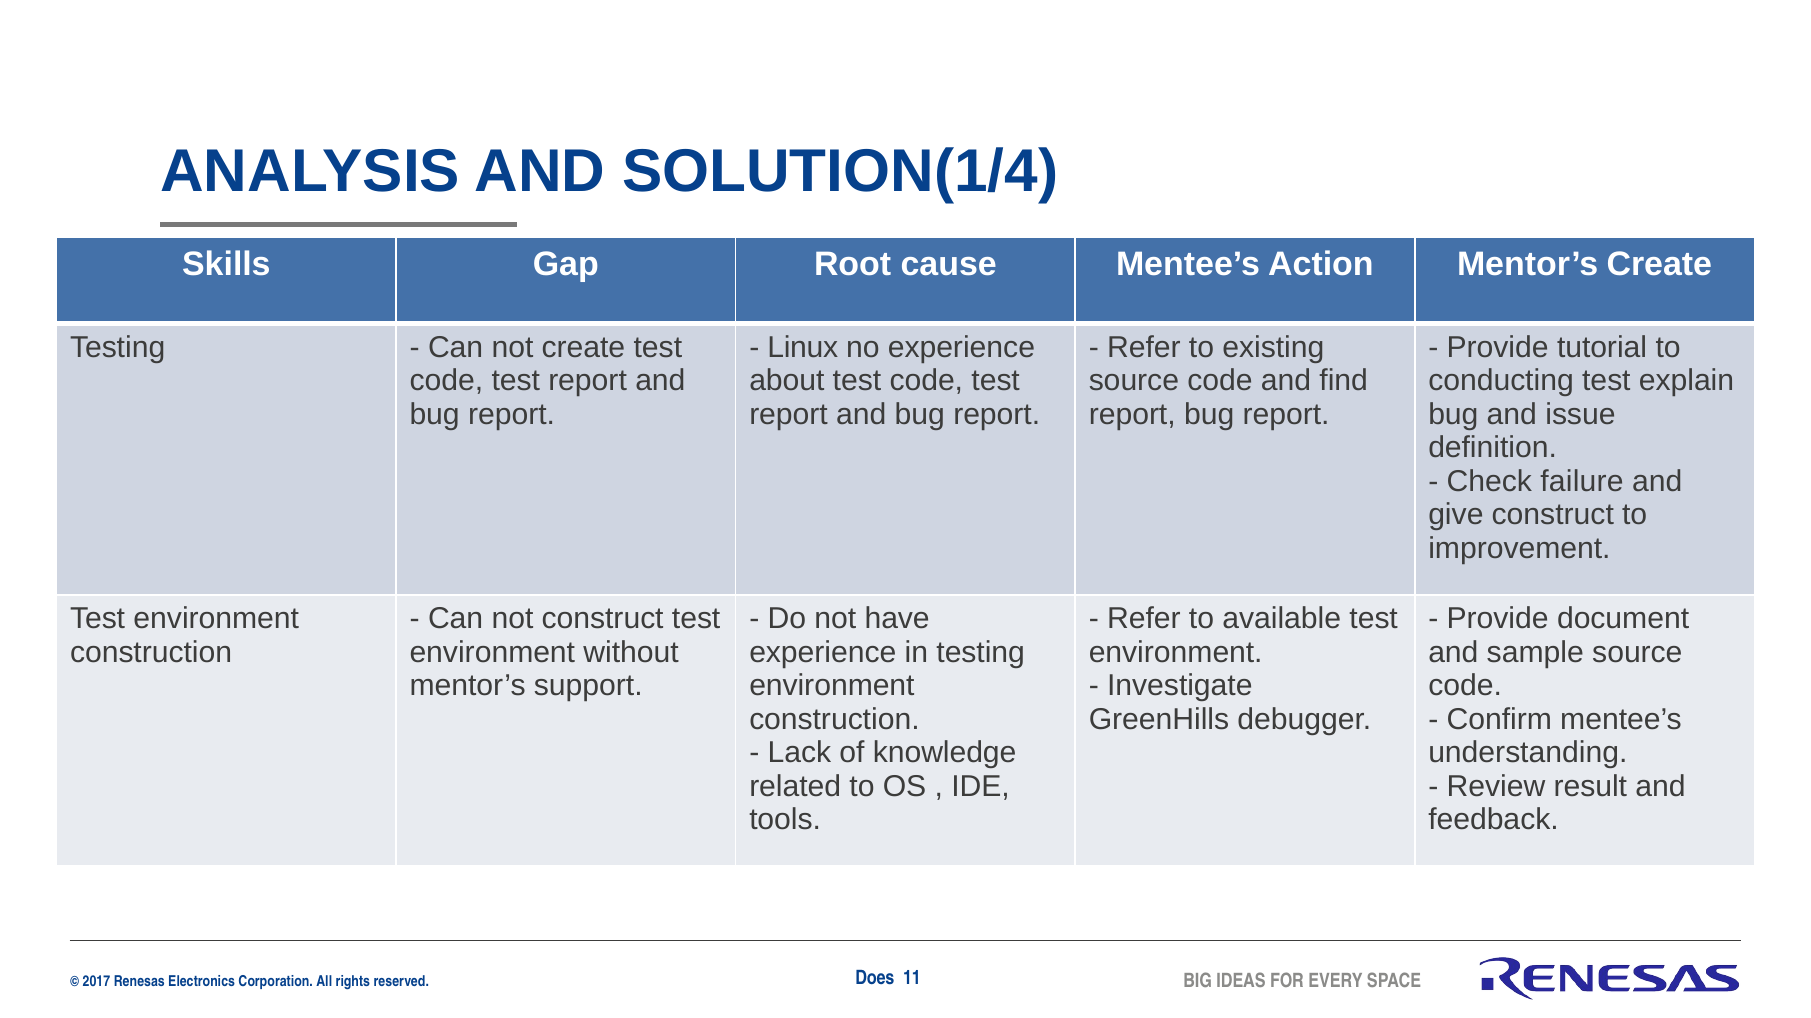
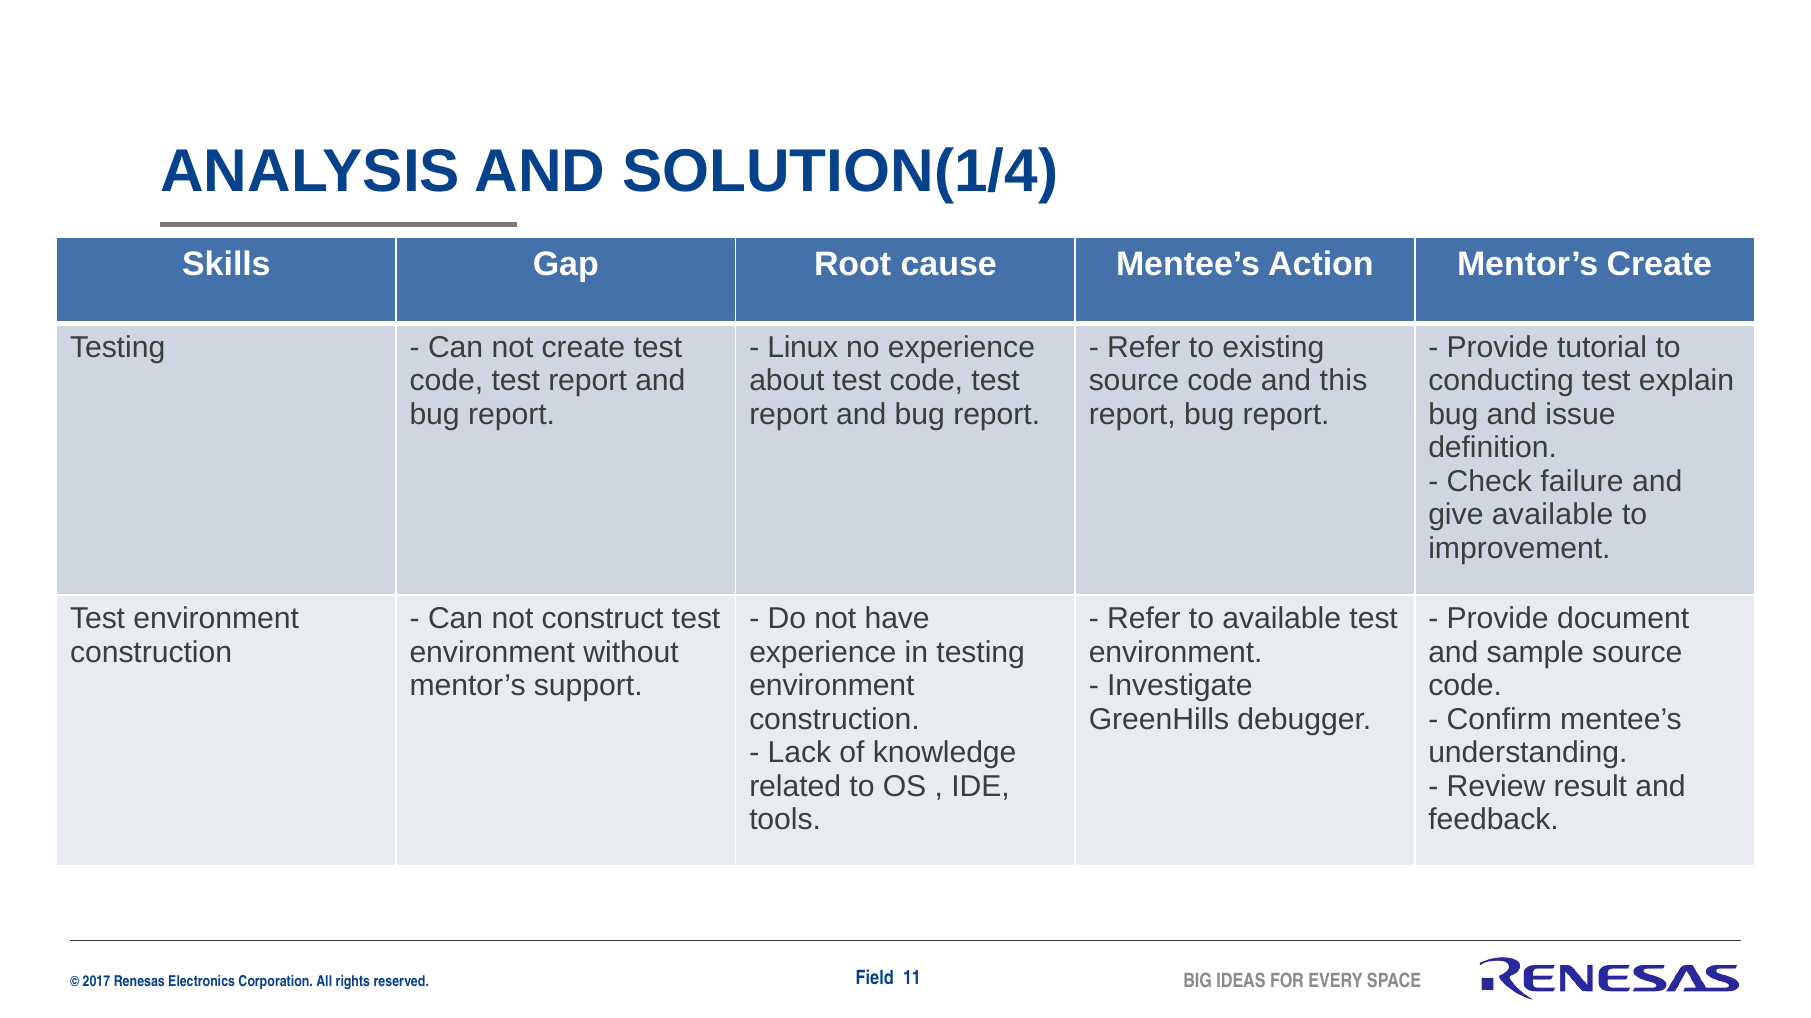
find: find -> this
give construct: construct -> available
Does: Does -> Field
